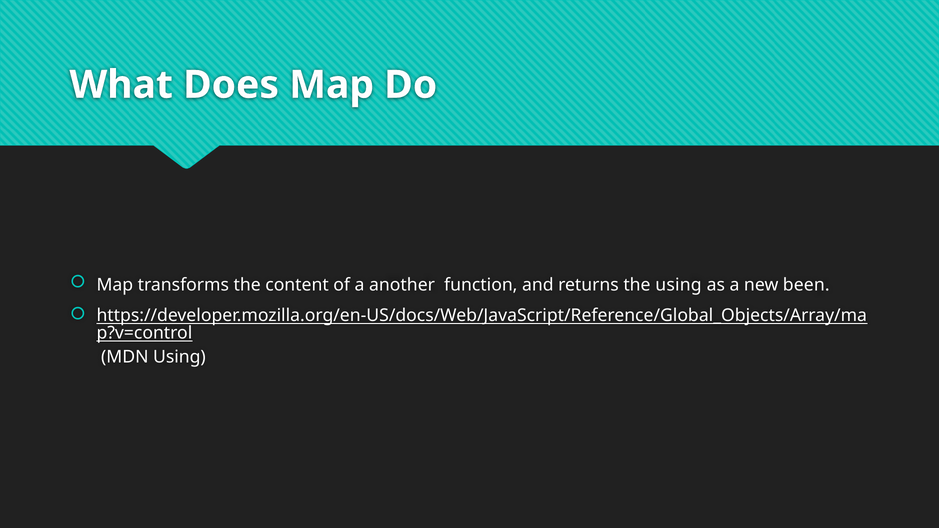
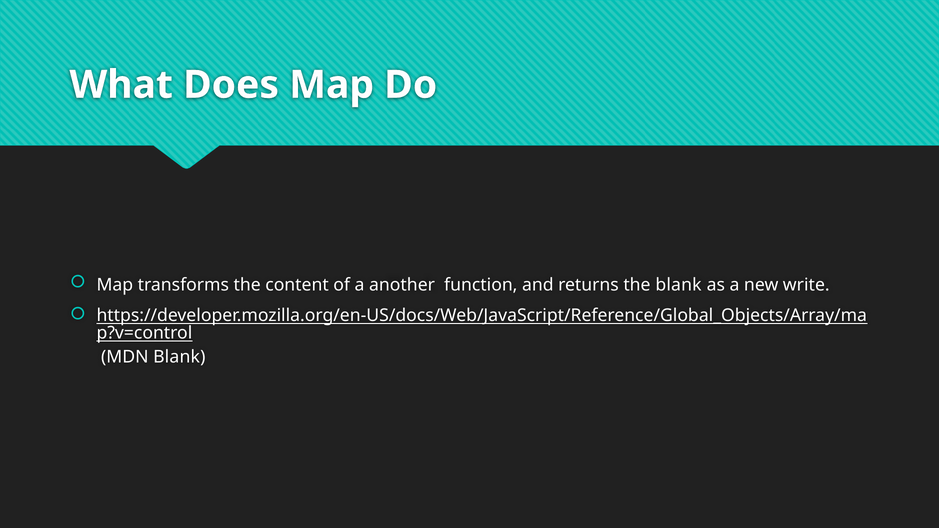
the using: using -> blank
been: been -> write
MDN Using: Using -> Blank
